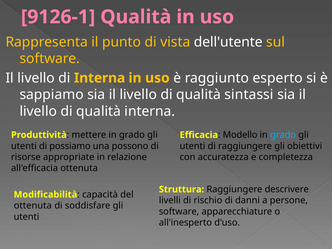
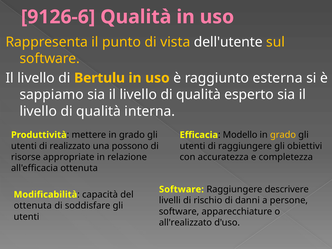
9126-1: 9126-1 -> 9126-6
di Interna: Interna -> Bertulu
esperto: esperto -> esterna
sintassi: sintassi -> esperto
grado at (283, 135) colour: light blue -> yellow
possiamo: possiamo -> realizzato
Struttura at (182, 189): Struttura -> Software
all'inesperto: all'inesperto -> all'realizzato
